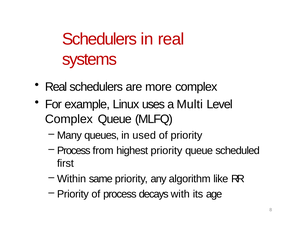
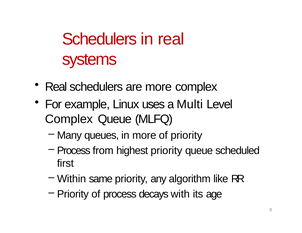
in used: used -> more
